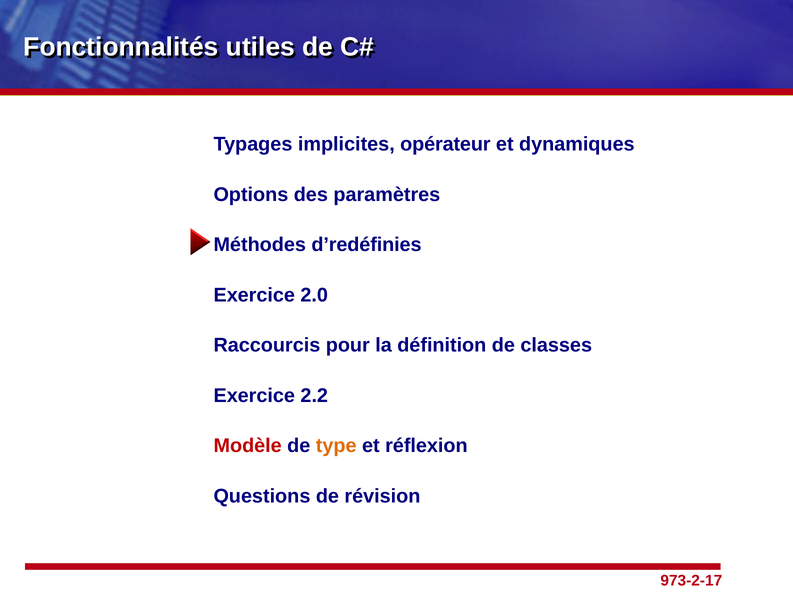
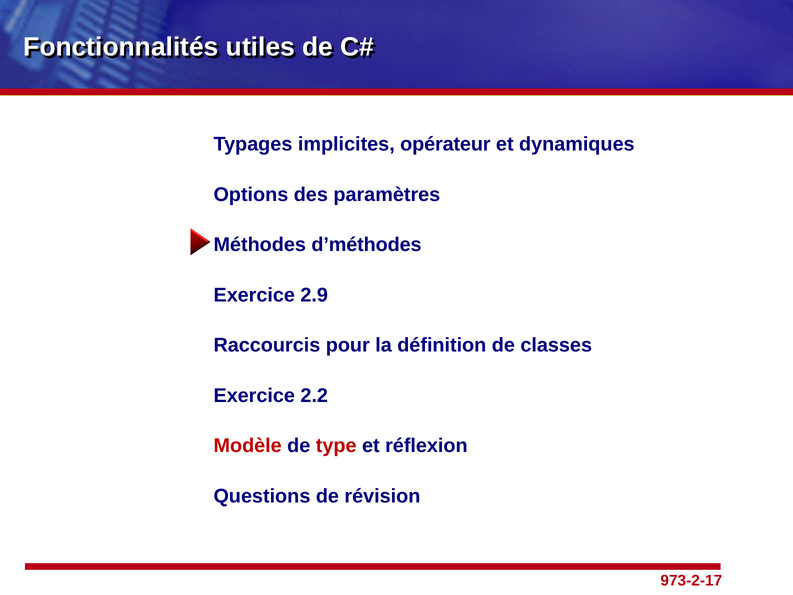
d’redéfinies: d’redéfinies -> d’méthodes
2.0: 2.0 -> 2.9
type colour: orange -> red
